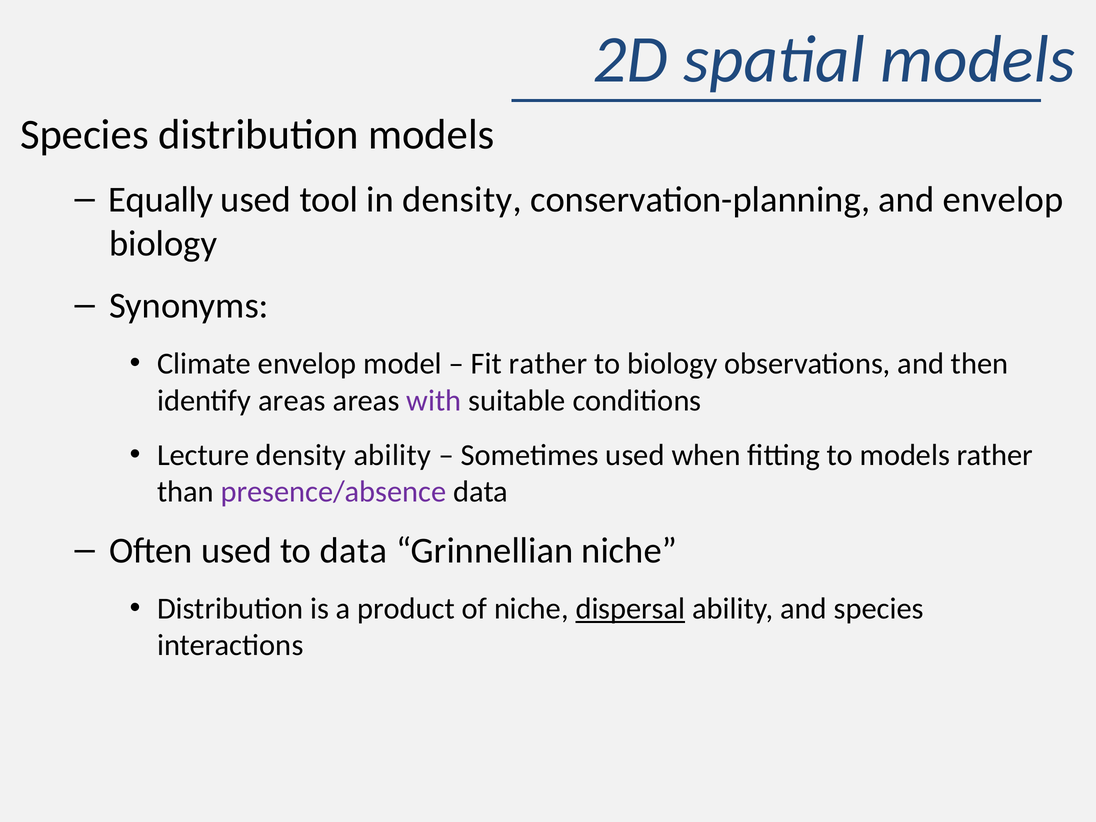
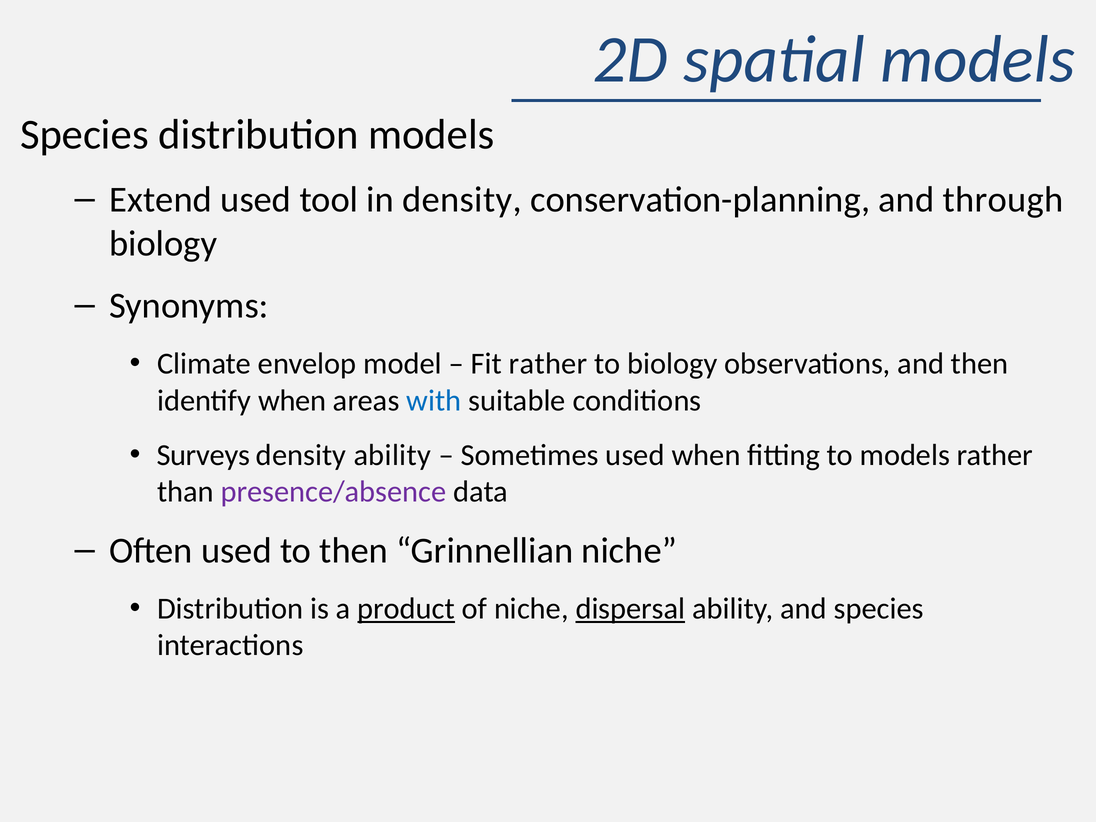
Equally: Equally -> Extend
and envelop: envelop -> through
identify areas: areas -> when
with colour: purple -> blue
Lecture: Lecture -> Surveys
to data: data -> then
product underline: none -> present
